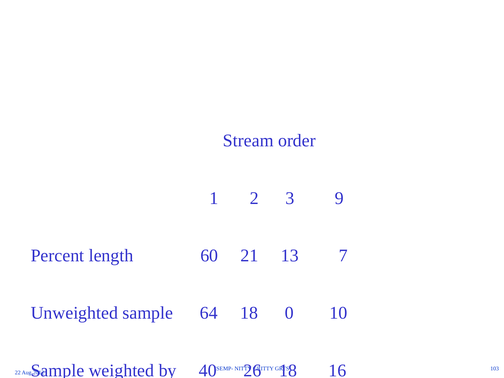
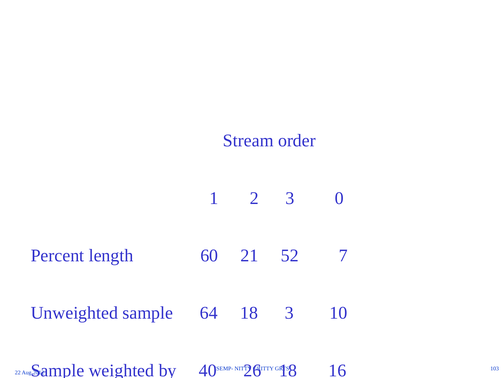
9: 9 -> 0
13: 13 -> 52
18 0: 0 -> 3
